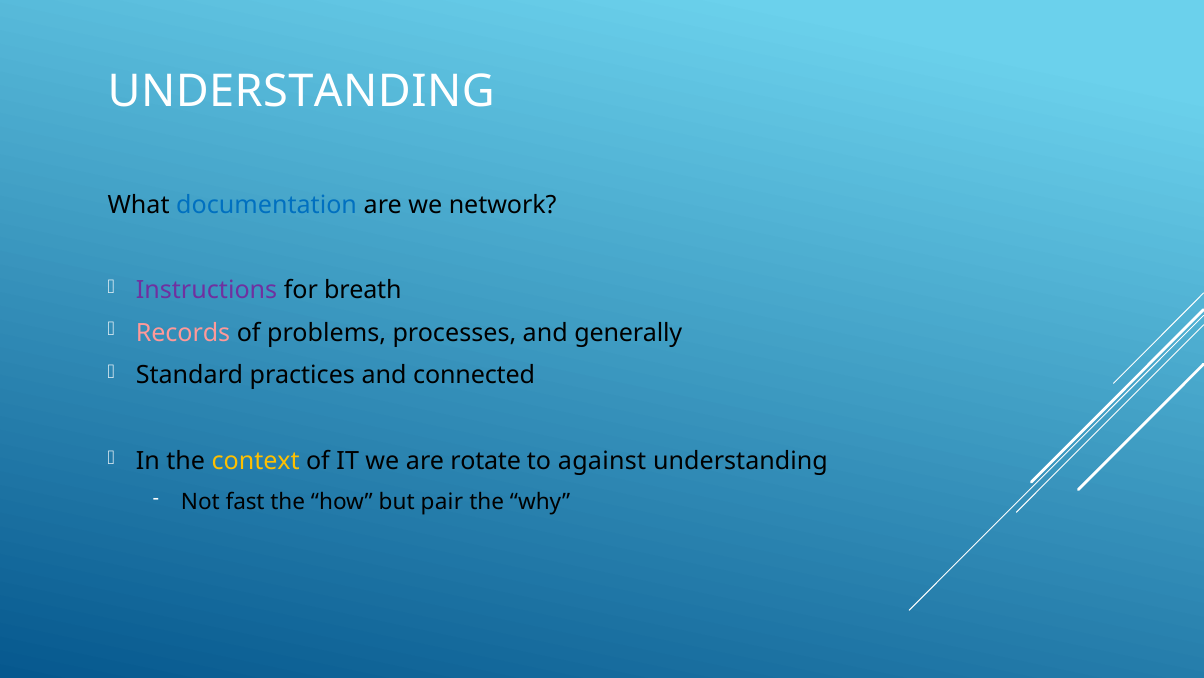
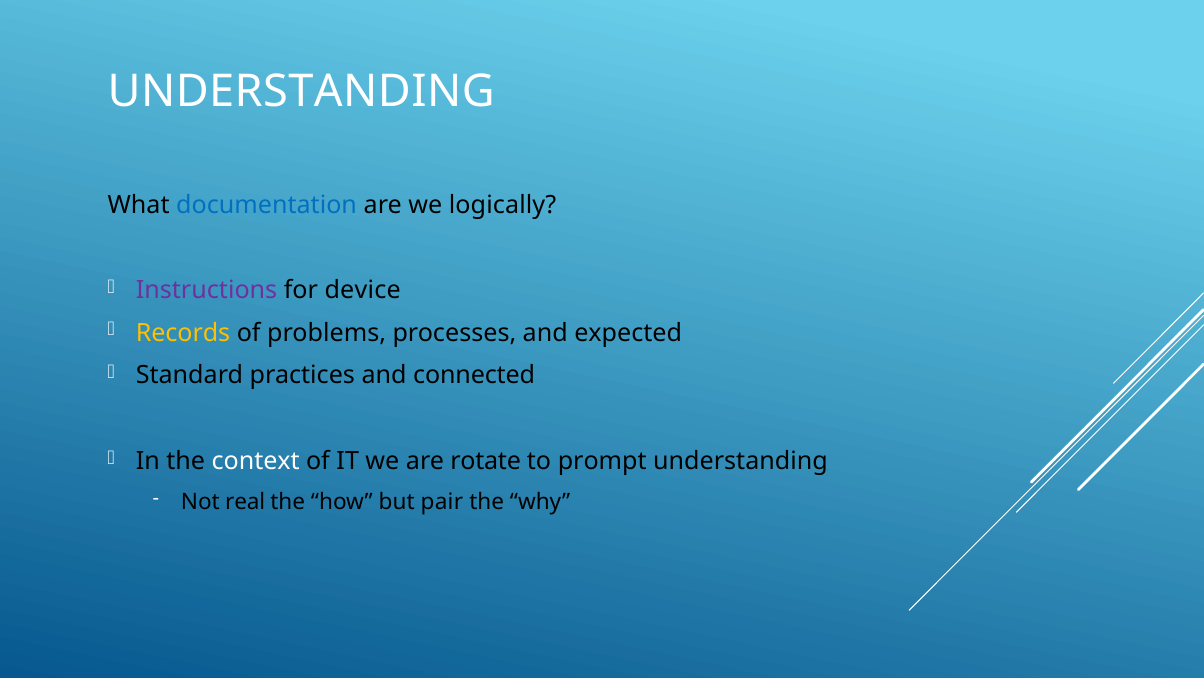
network: network -> logically
breath: breath -> device
Records colour: pink -> yellow
generally: generally -> expected
context colour: yellow -> white
against: against -> prompt
fast: fast -> real
